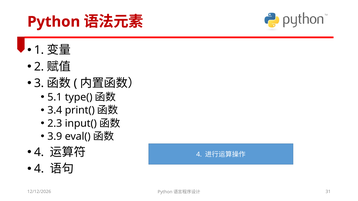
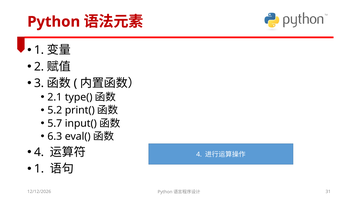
5.1: 5.1 -> 2.1
3.4: 3.4 -> 5.2
2.3: 2.3 -> 5.7
3.9: 3.9 -> 6.3
4 at (39, 169): 4 -> 1
